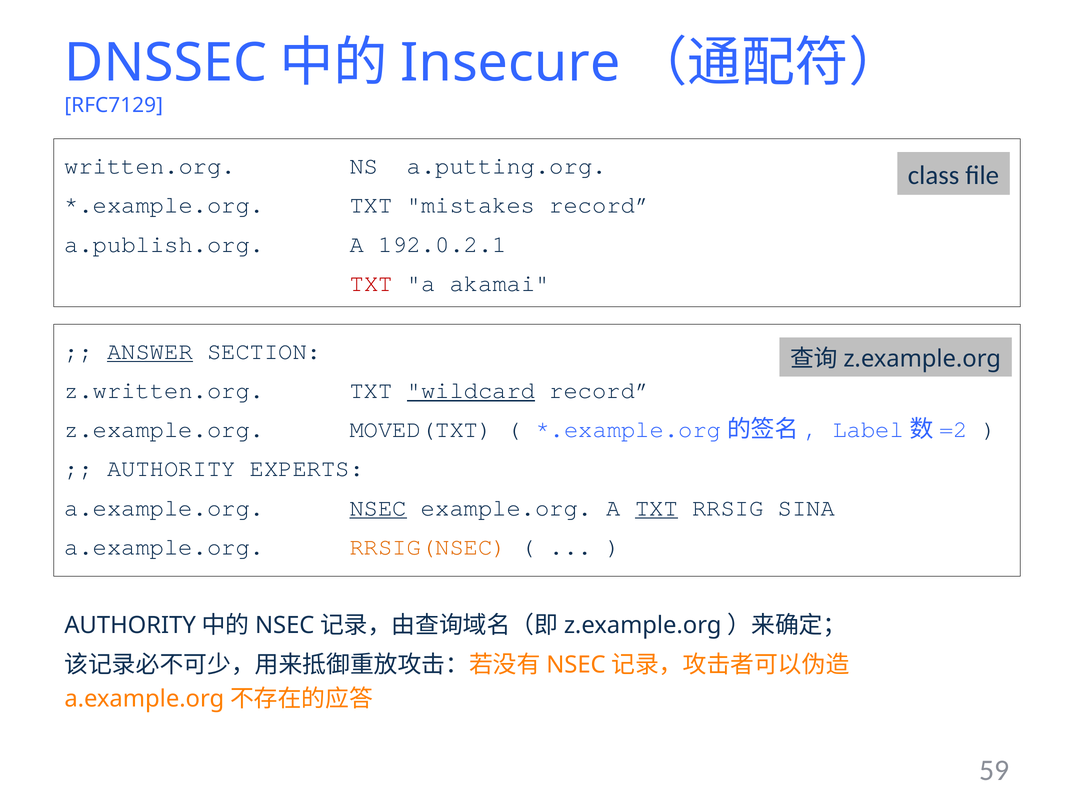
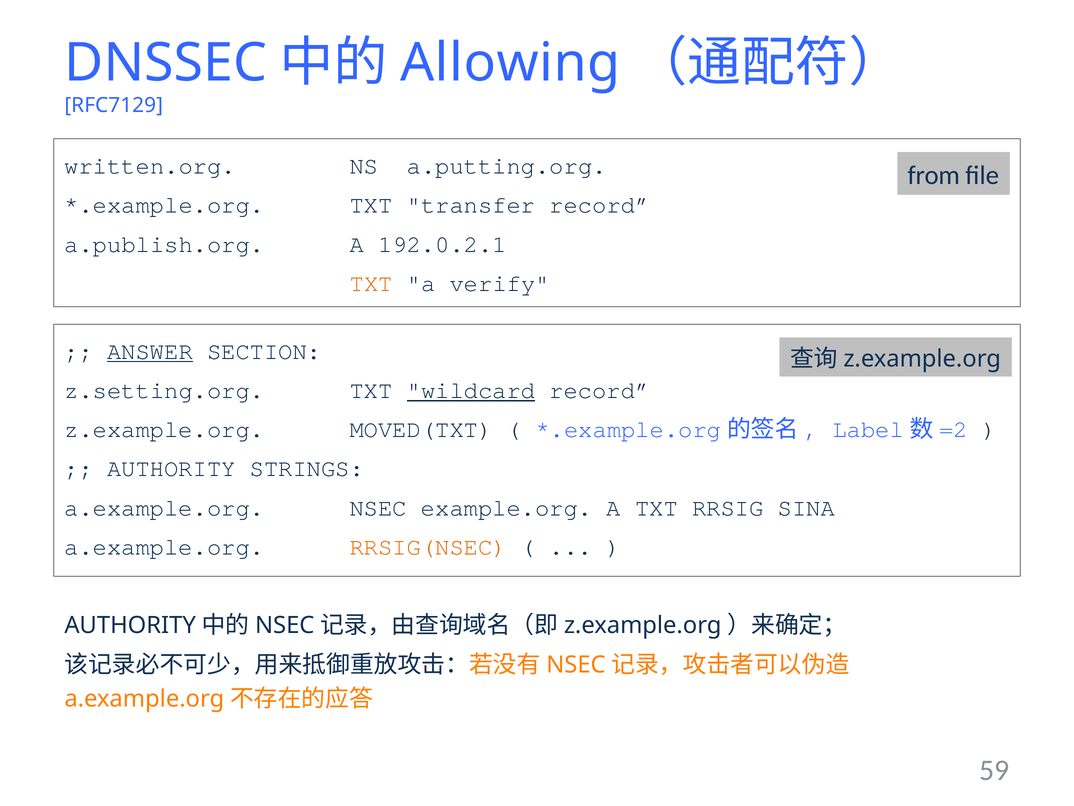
Insecure: Insecure -> Allowing
class: class -> from
mistakes: mistakes -> transfer
TXT at (371, 283) colour: red -> orange
akamai: akamai -> verify
z.written.org: z.written.org -> z.setting.org
EXPERTS: EXPERTS -> STRINGS
NSEC underline: present -> none
TXT at (656, 507) underline: present -> none
